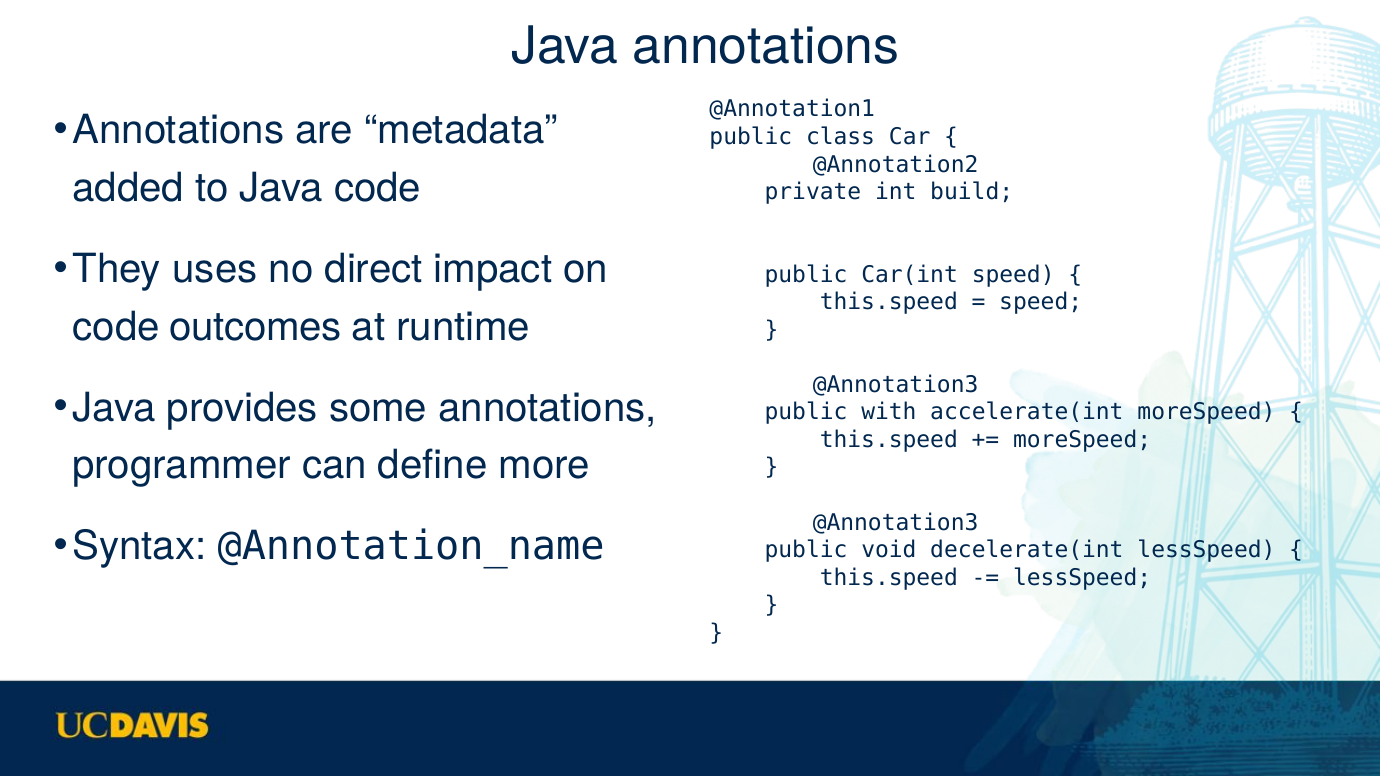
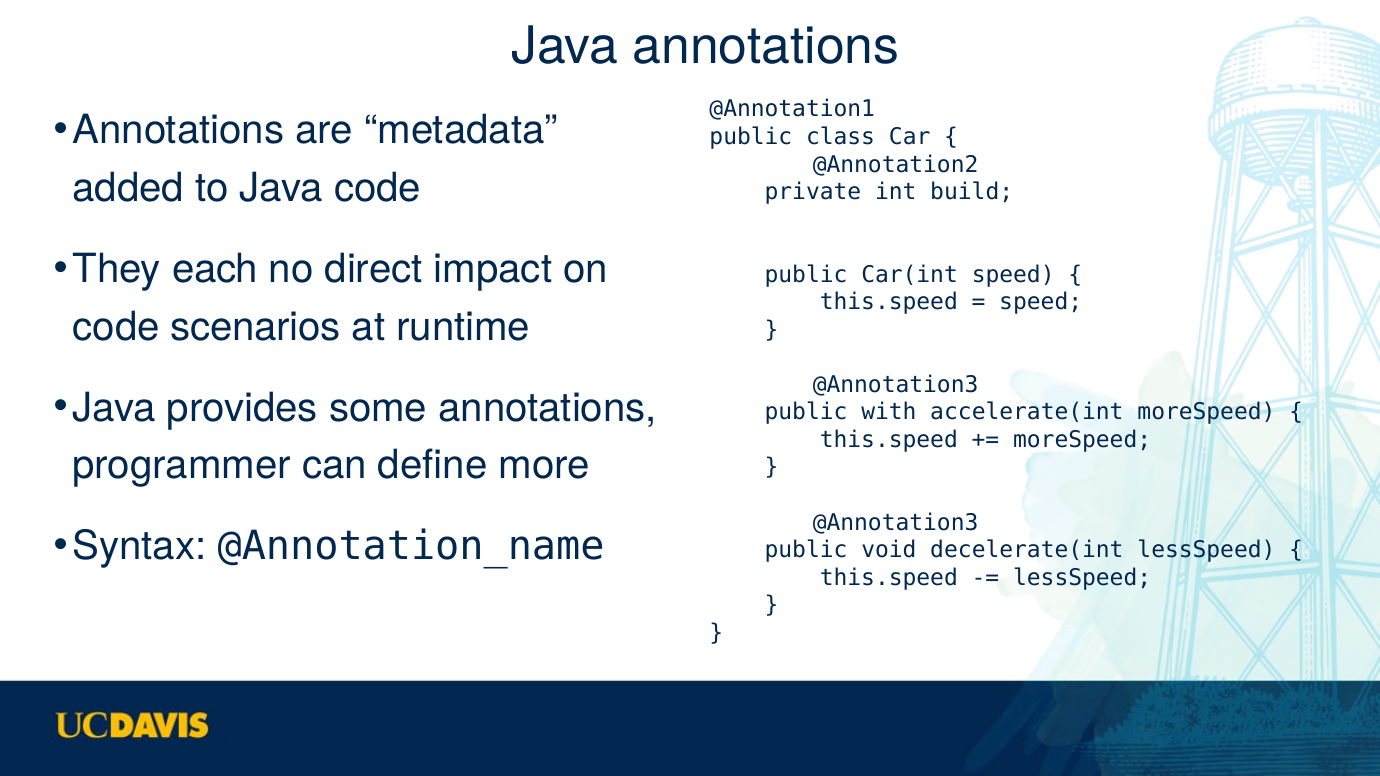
uses: uses -> each
outcomes: outcomes -> scenarios
